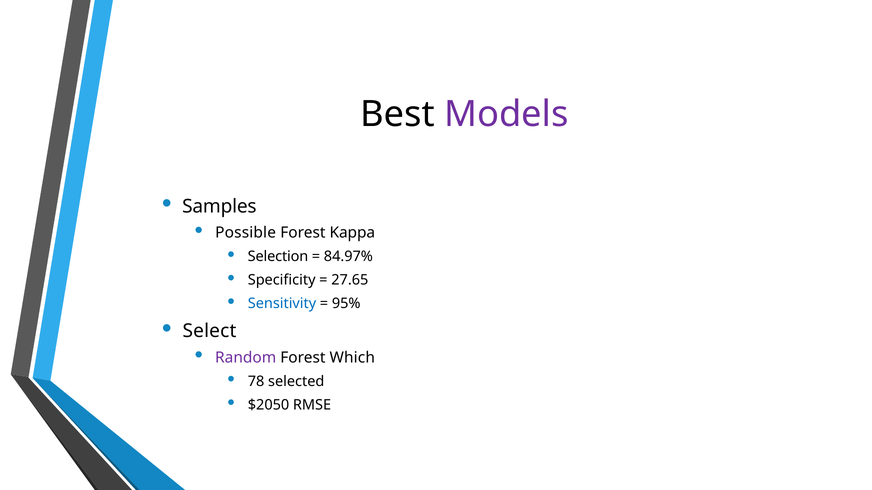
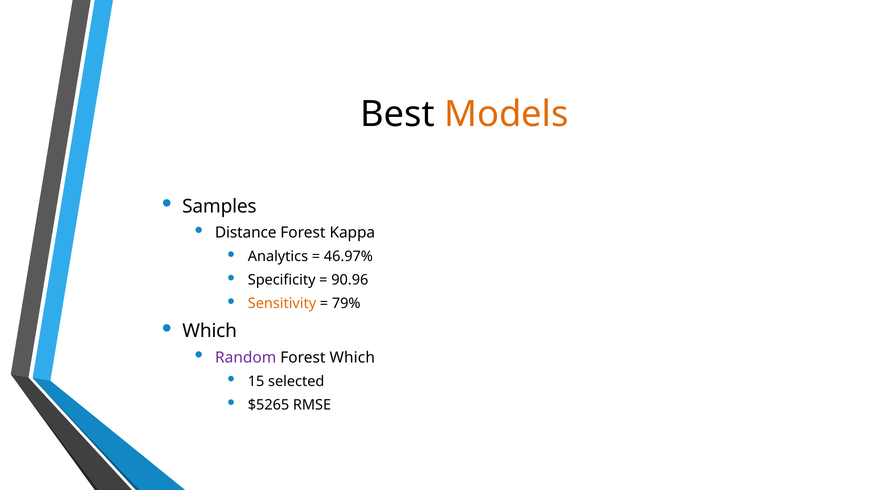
Models colour: purple -> orange
Possible: Possible -> Distance
Selection: Selection -> Analytics
84.97%: 84.97% -> 46.97%
27.65: 27.65 -> 90.96
Sensitivity colour: blue -> orange
95%: 95% -> 79%
Select at (209, 332): Select -> Which
78: 78 -> 15
$2050: $2050 -> $5265
